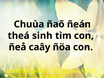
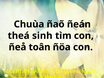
ñeå caây: caây -> toân
